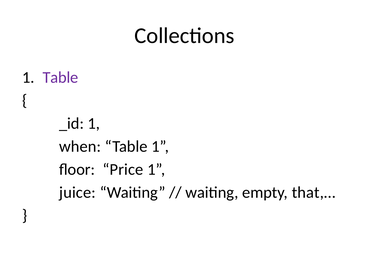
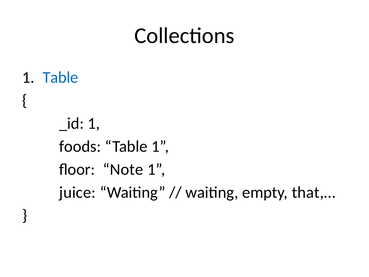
Table at (61, 77) colour: purple -> blue
when: when -> foods
Price: Price -> Note
